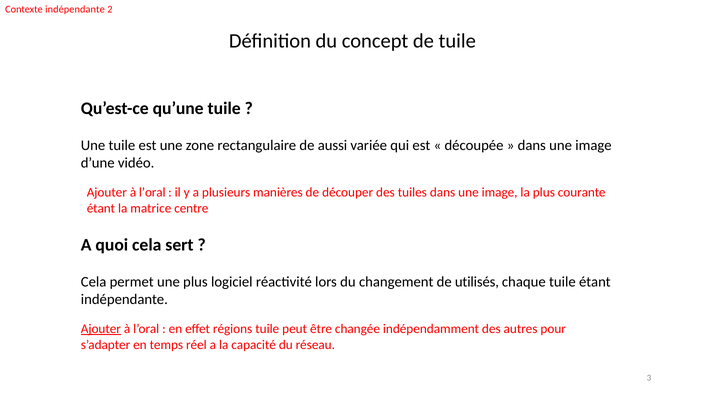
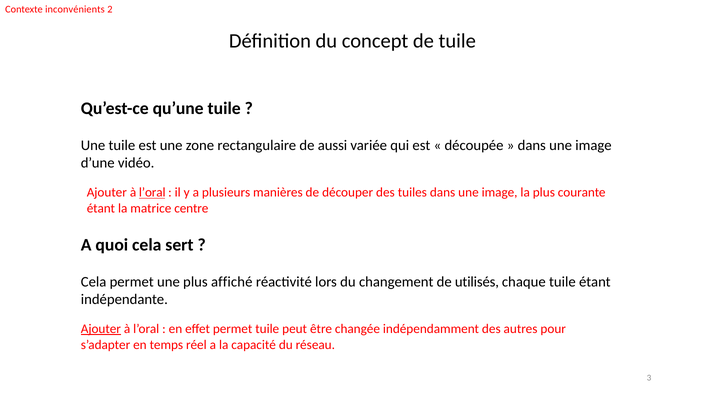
Contexte indépendante: indépendante -> inconvénients
l’oral at (152, 193) underline: none -> present
logiciel: logiciel -> affiché
effet régions: régions -> permet
